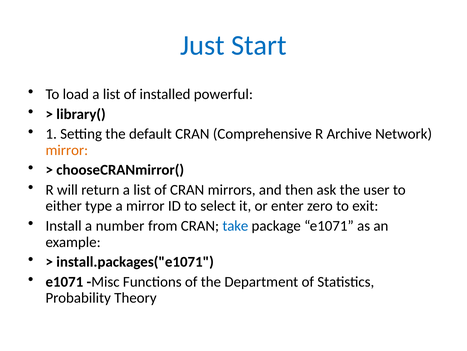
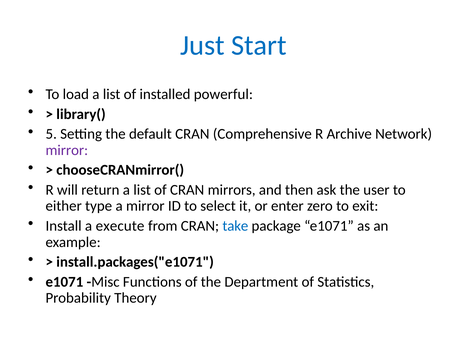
1: 1 -> 5
mirror at (67, 150) colour: orange -> purple
number: number -> execute
